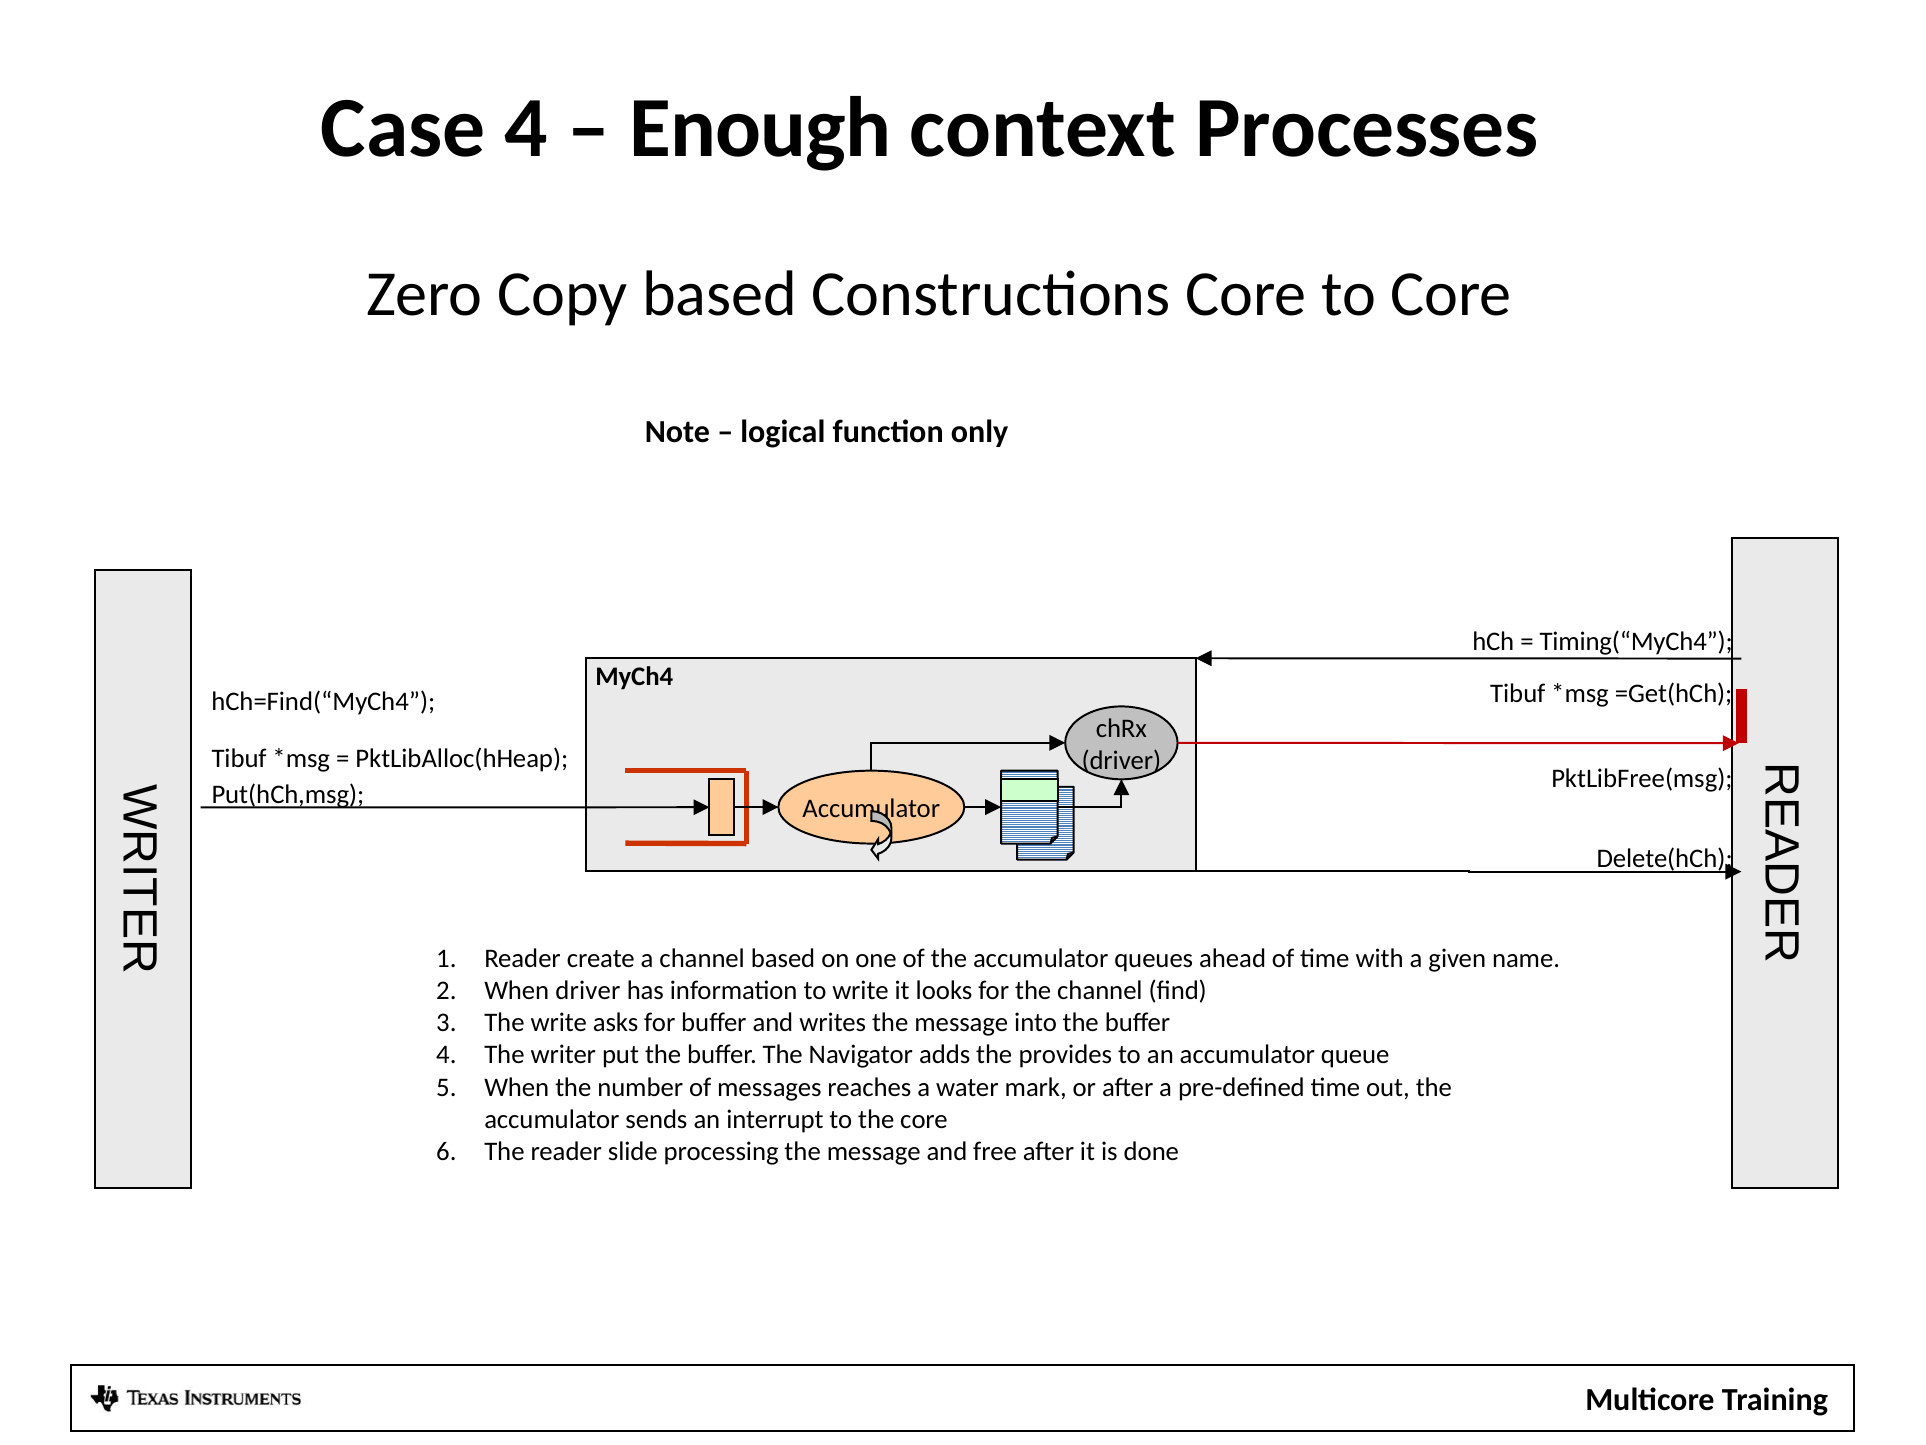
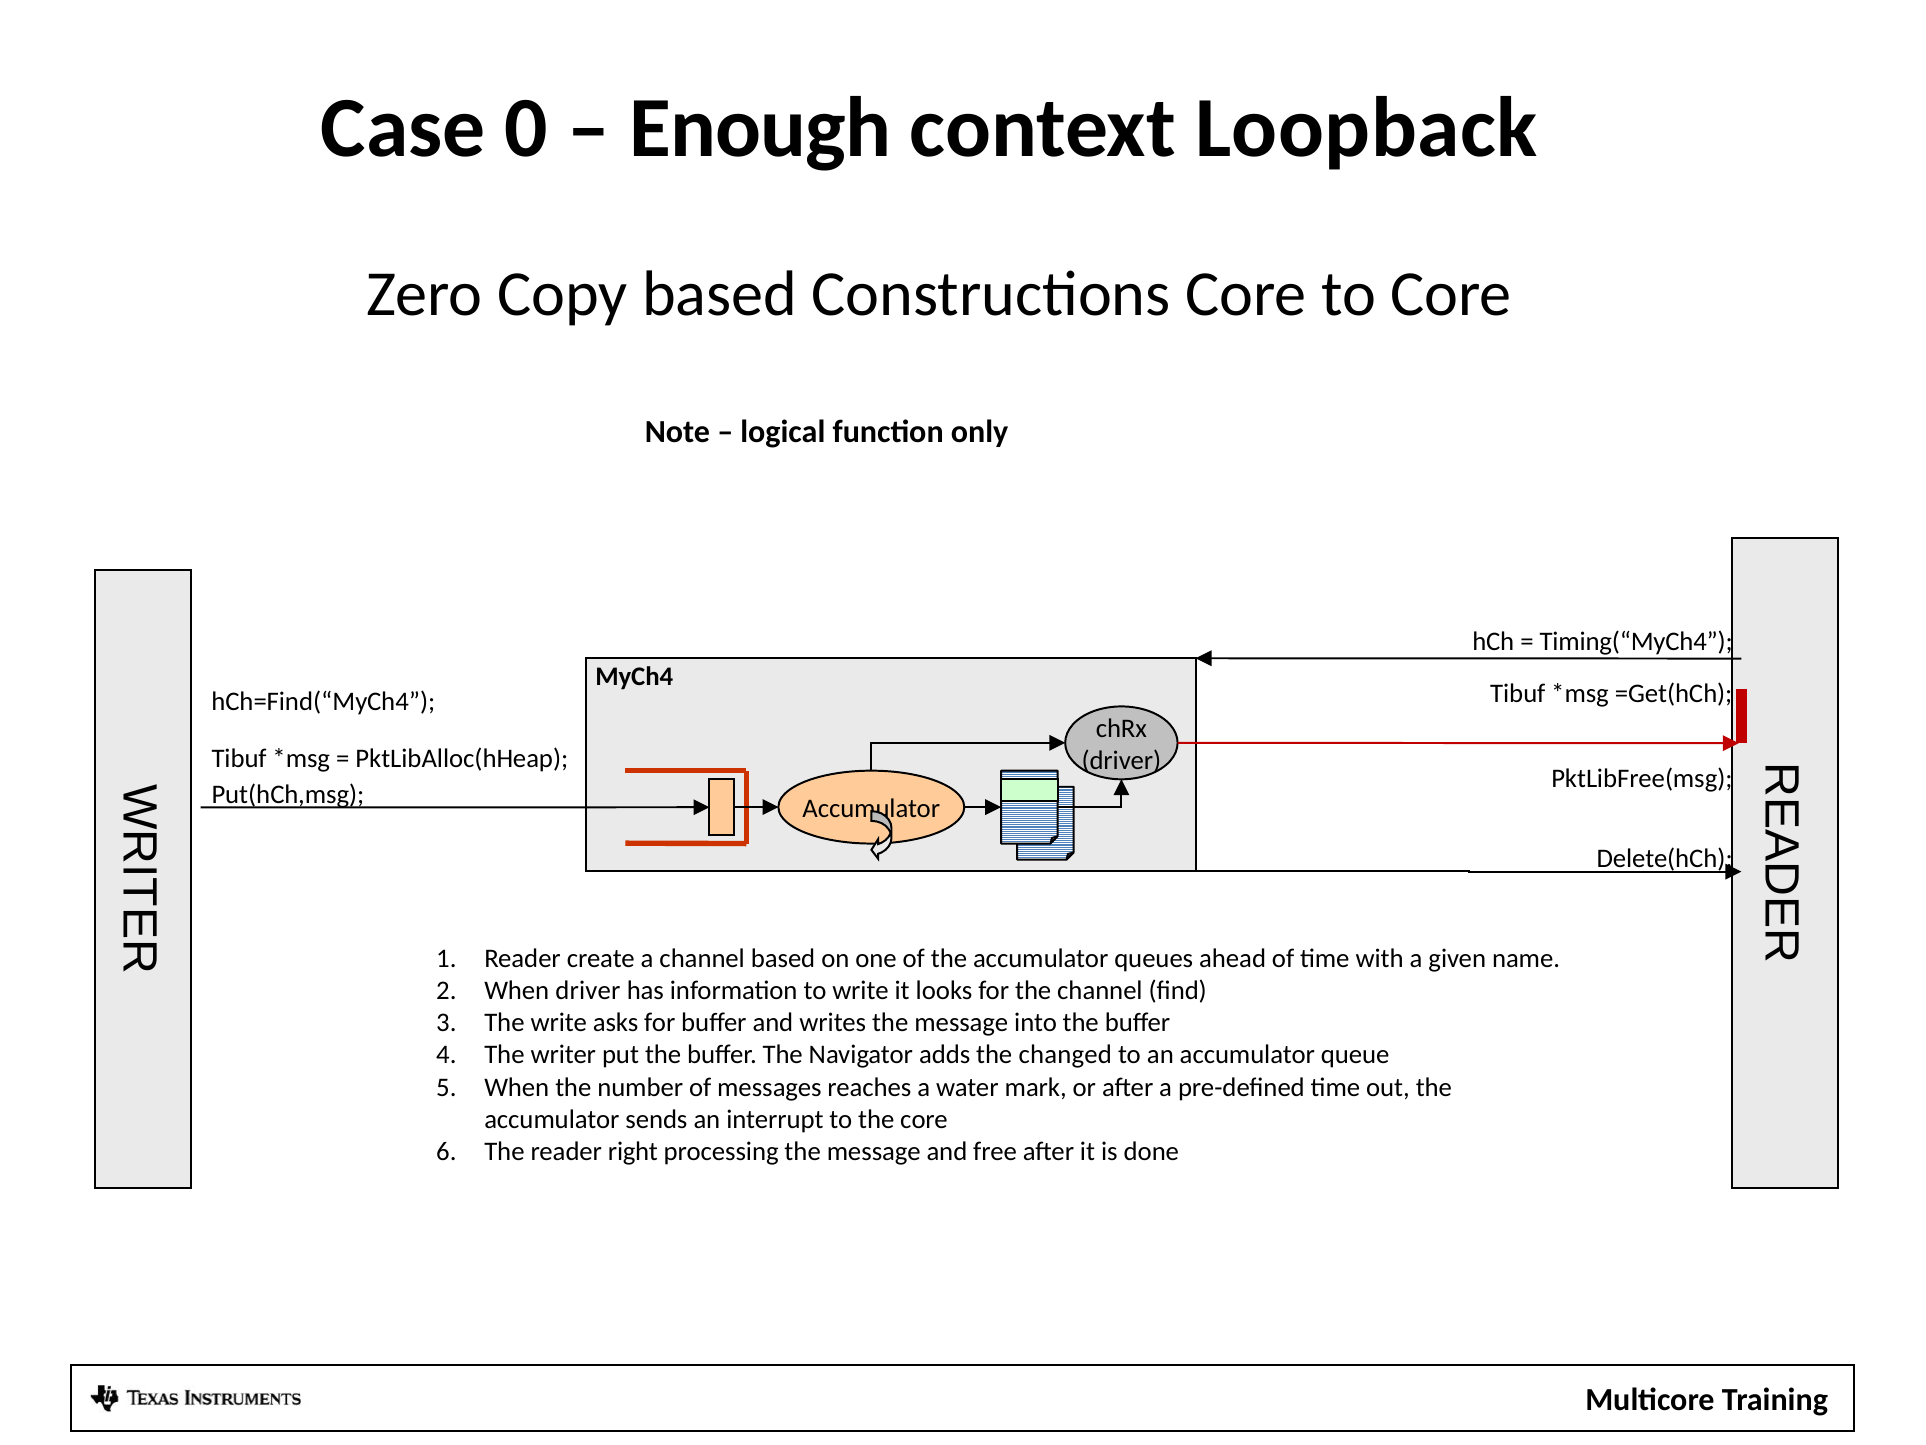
Case 4: 4 -> 0
Processes: Processes -> Loopback
provides: provides -> changed
slide: slide -> right
